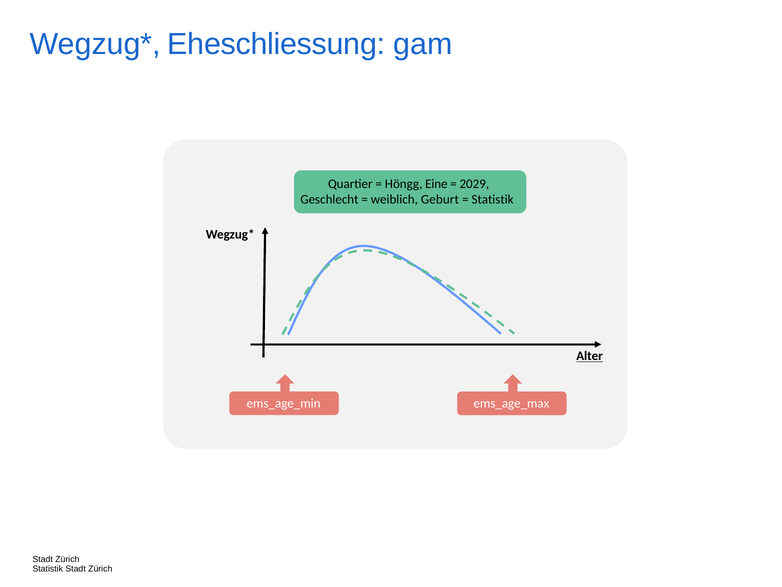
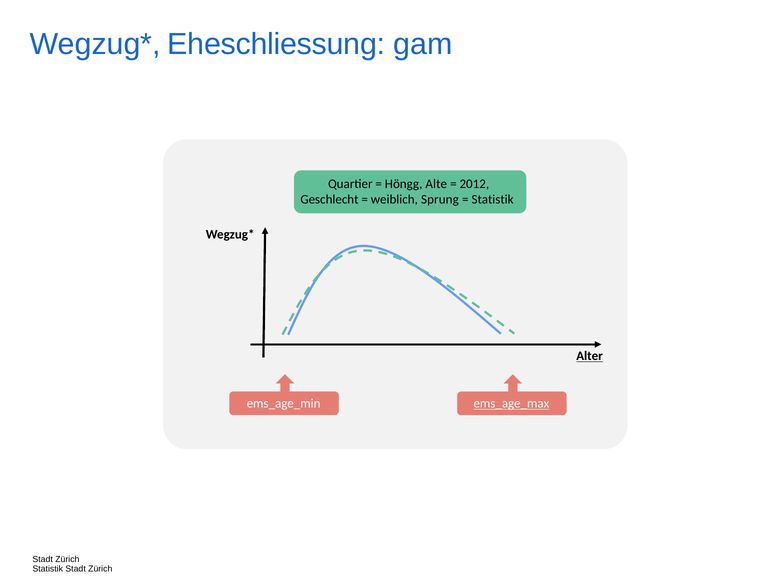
Eine: Eine -> Alte
2029: 2029 -> 2012
Geburt: Geburt -> Sprung
ems_age_max underline: none -> present
